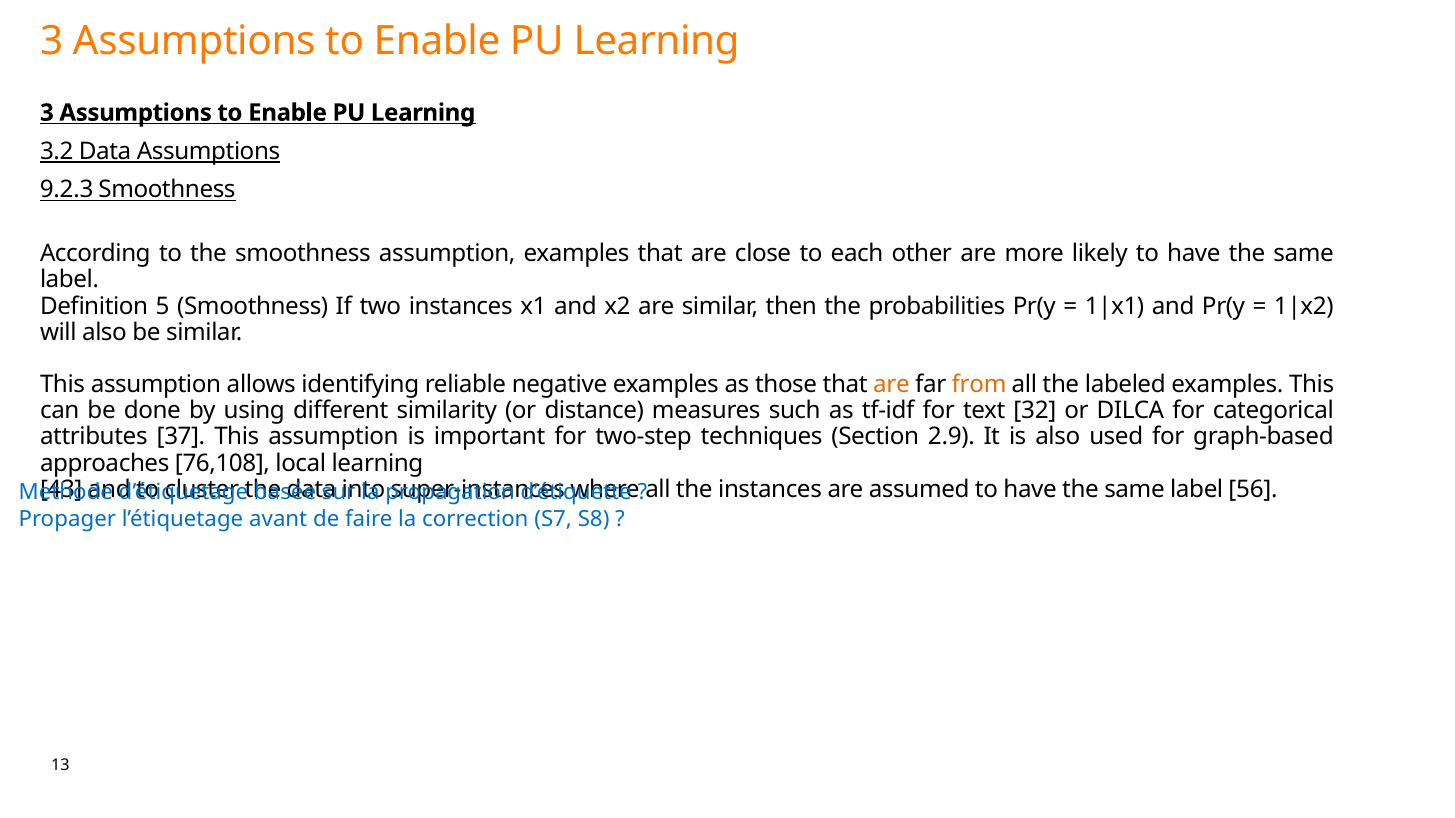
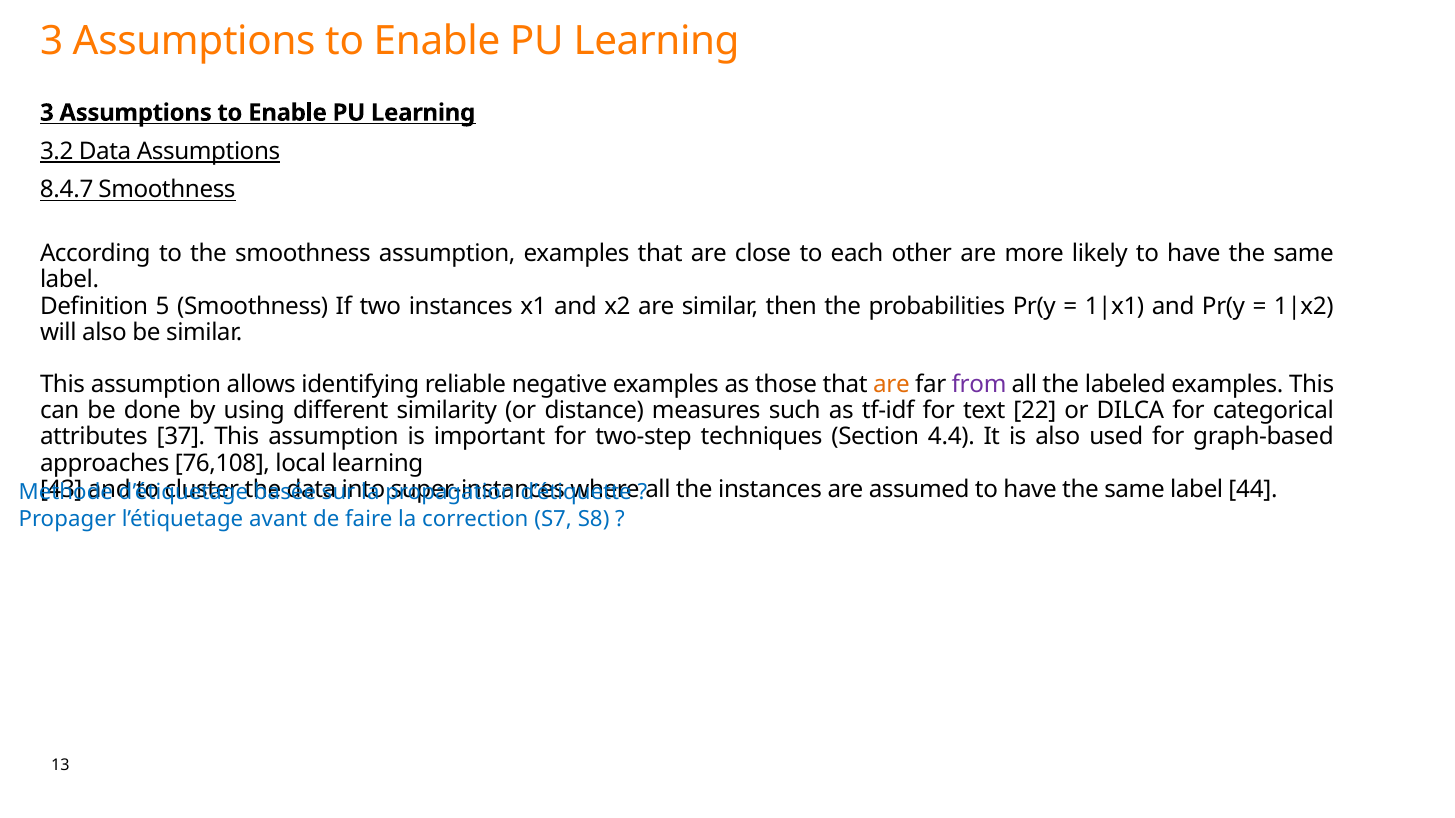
9.2.3: 9.2.3 -> 8.4.7
from colour: orange -> purple
32: 32 -> 22
2.9: 2.9 -> 4.4
56: 56 -> 44
